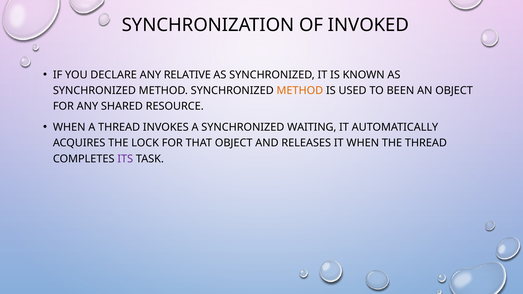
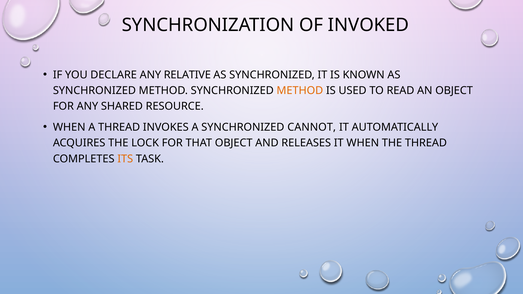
BEEN: BEEN -> READ
WAITING: WAITING -> CANNOT
ITS colour: purple -> orange
